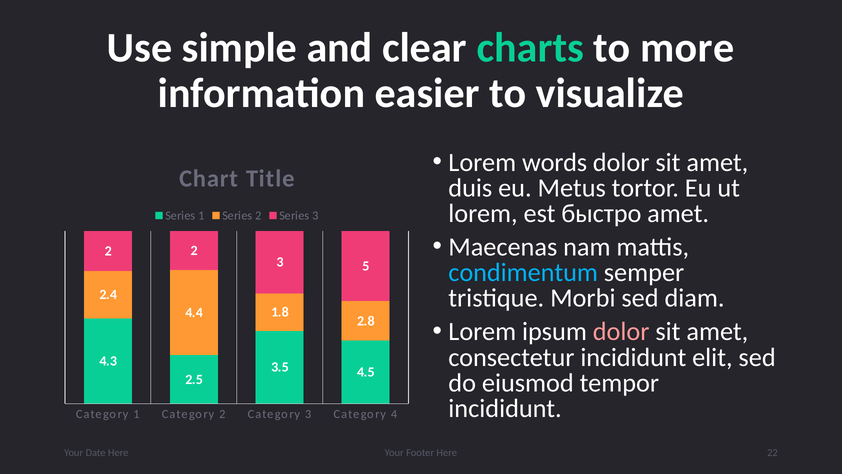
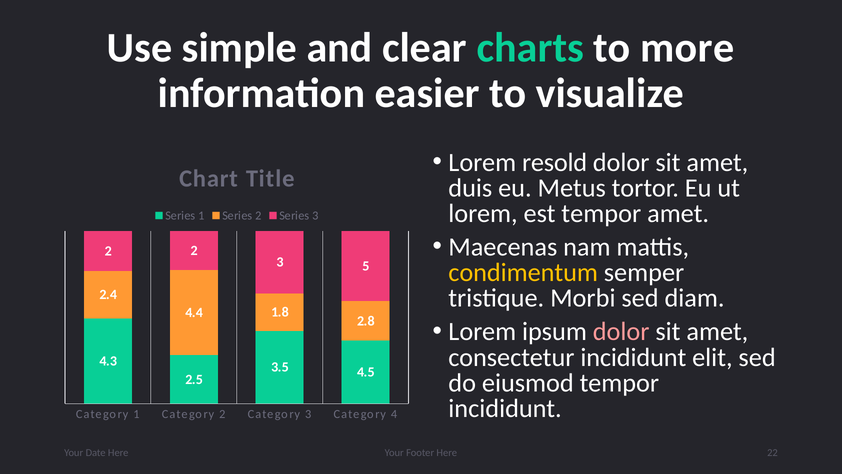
words: words -> resold
est быстро: быстро -> tempor
condimentum colour: light blue -> yellow
